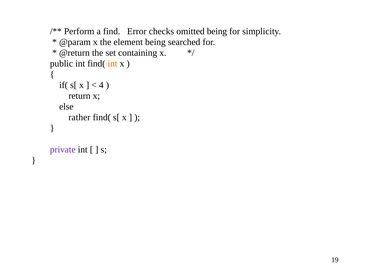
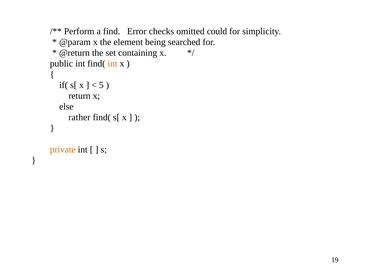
omitted being: being -> could
4: 4 -> 5
private colour: purple -> orange
